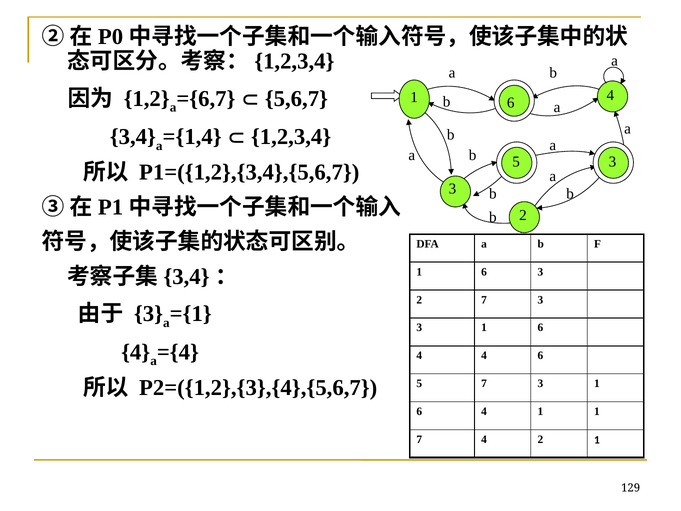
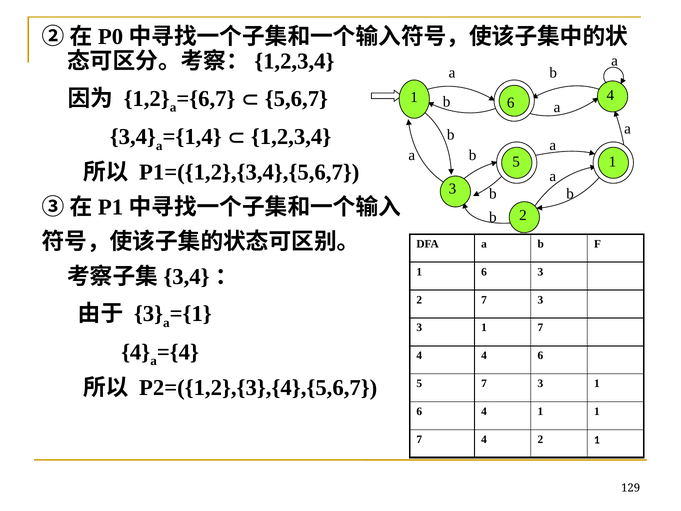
b 3: 3 -> 1
6 at (540, 328): 6 -> 7
